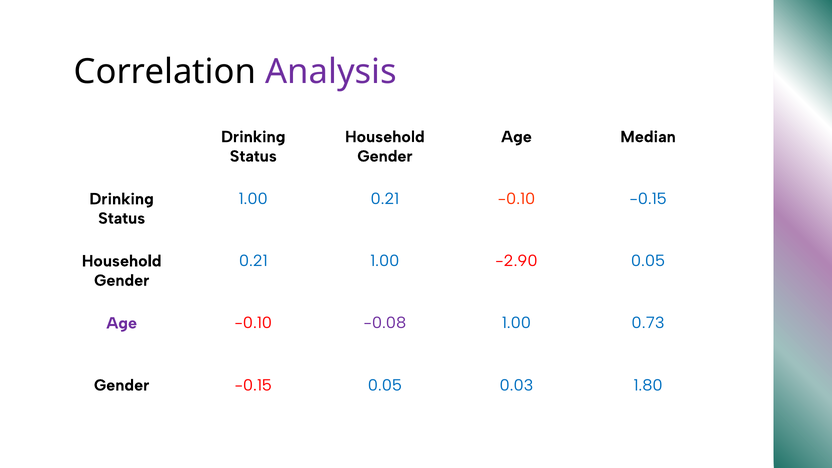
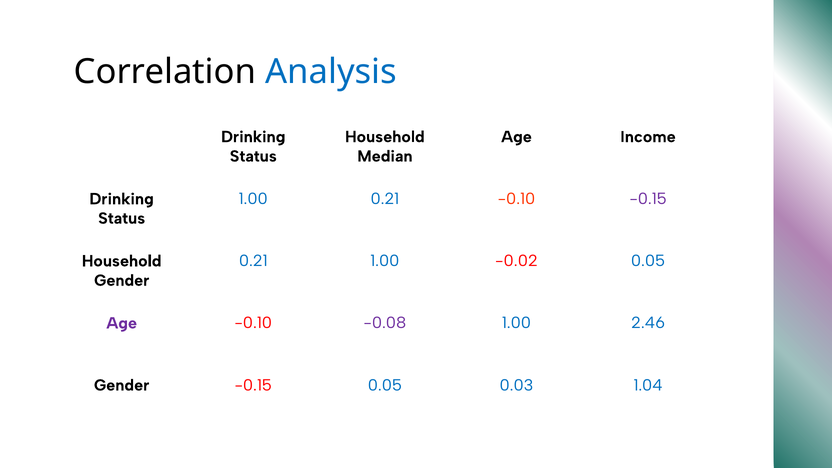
Analysis colour: purple -> blue
Median: Median -> Income
Gender at (385, 156): Gender -> Median
-0.15 at (648, 199) colour: blue -> purple
-2.90: -2.90 -> -0.02
0.73: 0.73 -> 2.46
1.80: 1.80 -> 1.04
